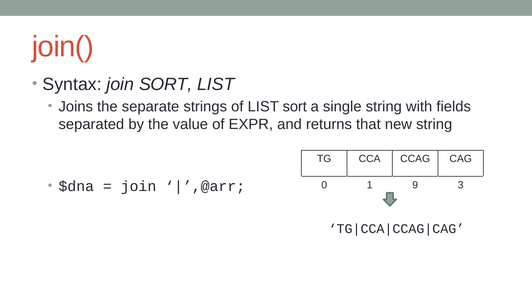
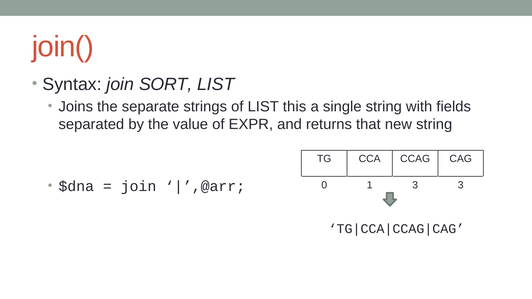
LIST sort: sort -> this
1 9: 9 -> 3
